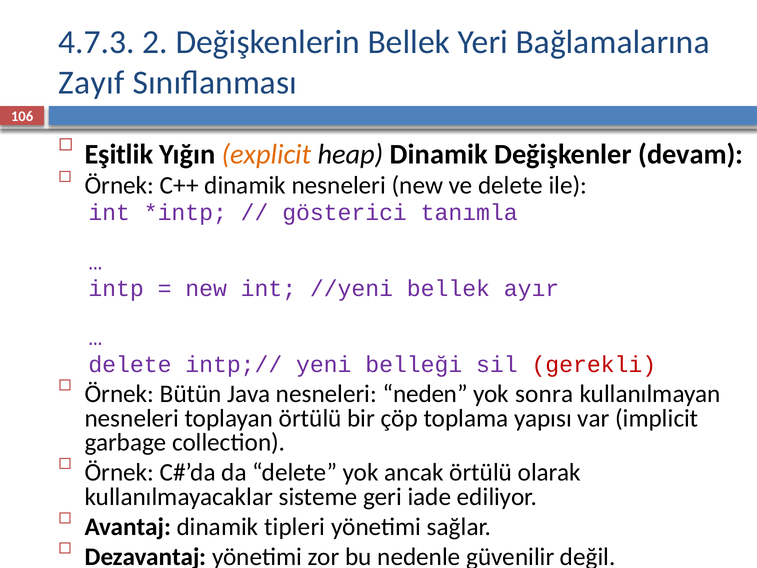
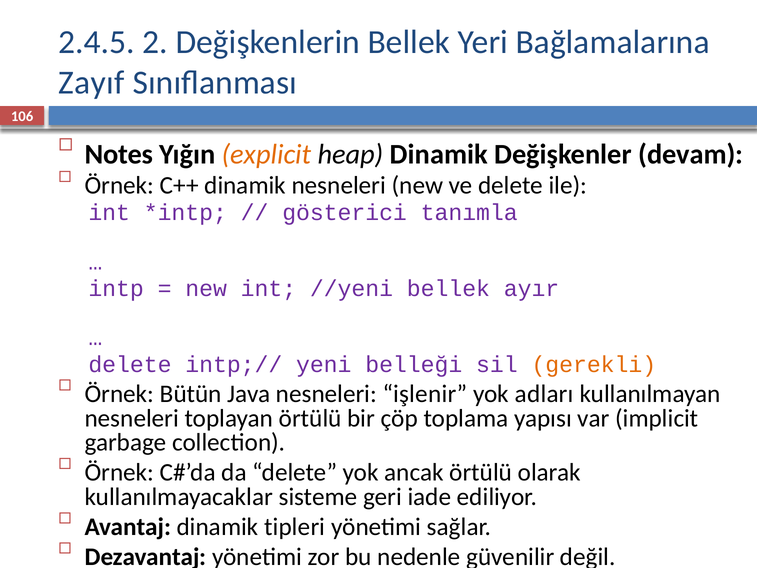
4.7.3: 4.7.3 -> 2.4.5
Eşitlik: Eşitlik -> Notes
gerekli colour: red -> orange
neden: neden -> işlenir
sonra: sonra -> adları
